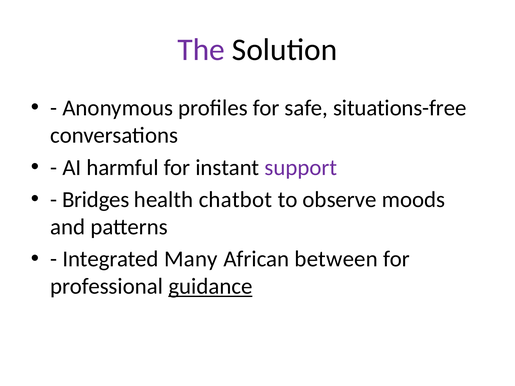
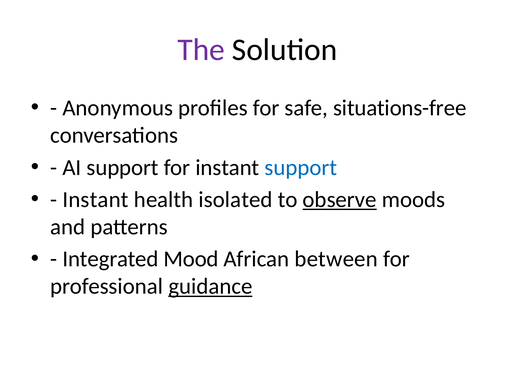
AI harmful: harmful -> support
support at (301, 168) colour: purple -> blue
Bridges at (96, 200): Bridges -> Instant
chatbot: chatbot -> isolated
observe underline: none -> present
Many: Many -> Mood
